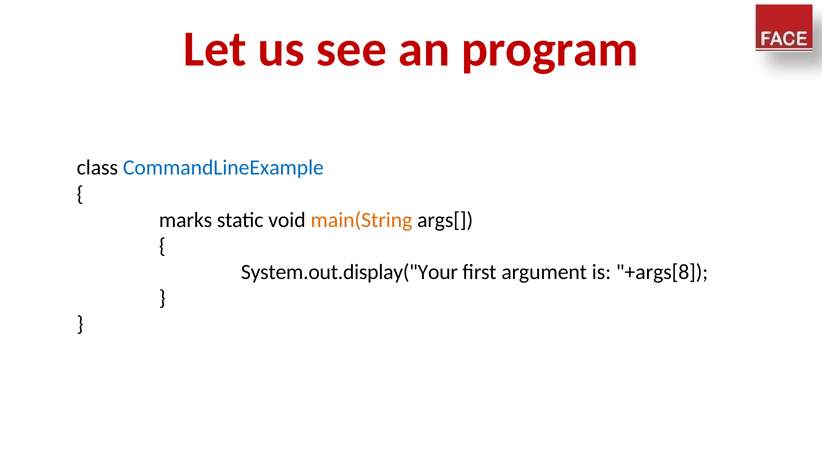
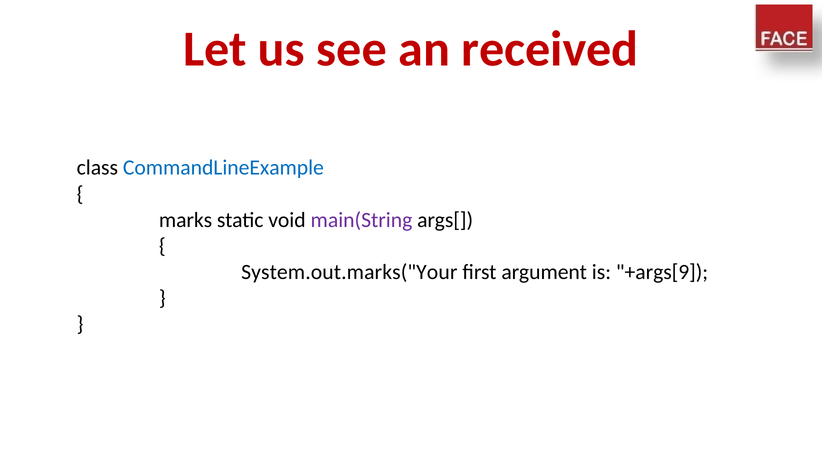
program: program -> received
main(String colour: orange -> purple
System.out.display("Your: System.out.display("Your -> System.out.marks("Your
+args[8: +args[8 -> +args[9
